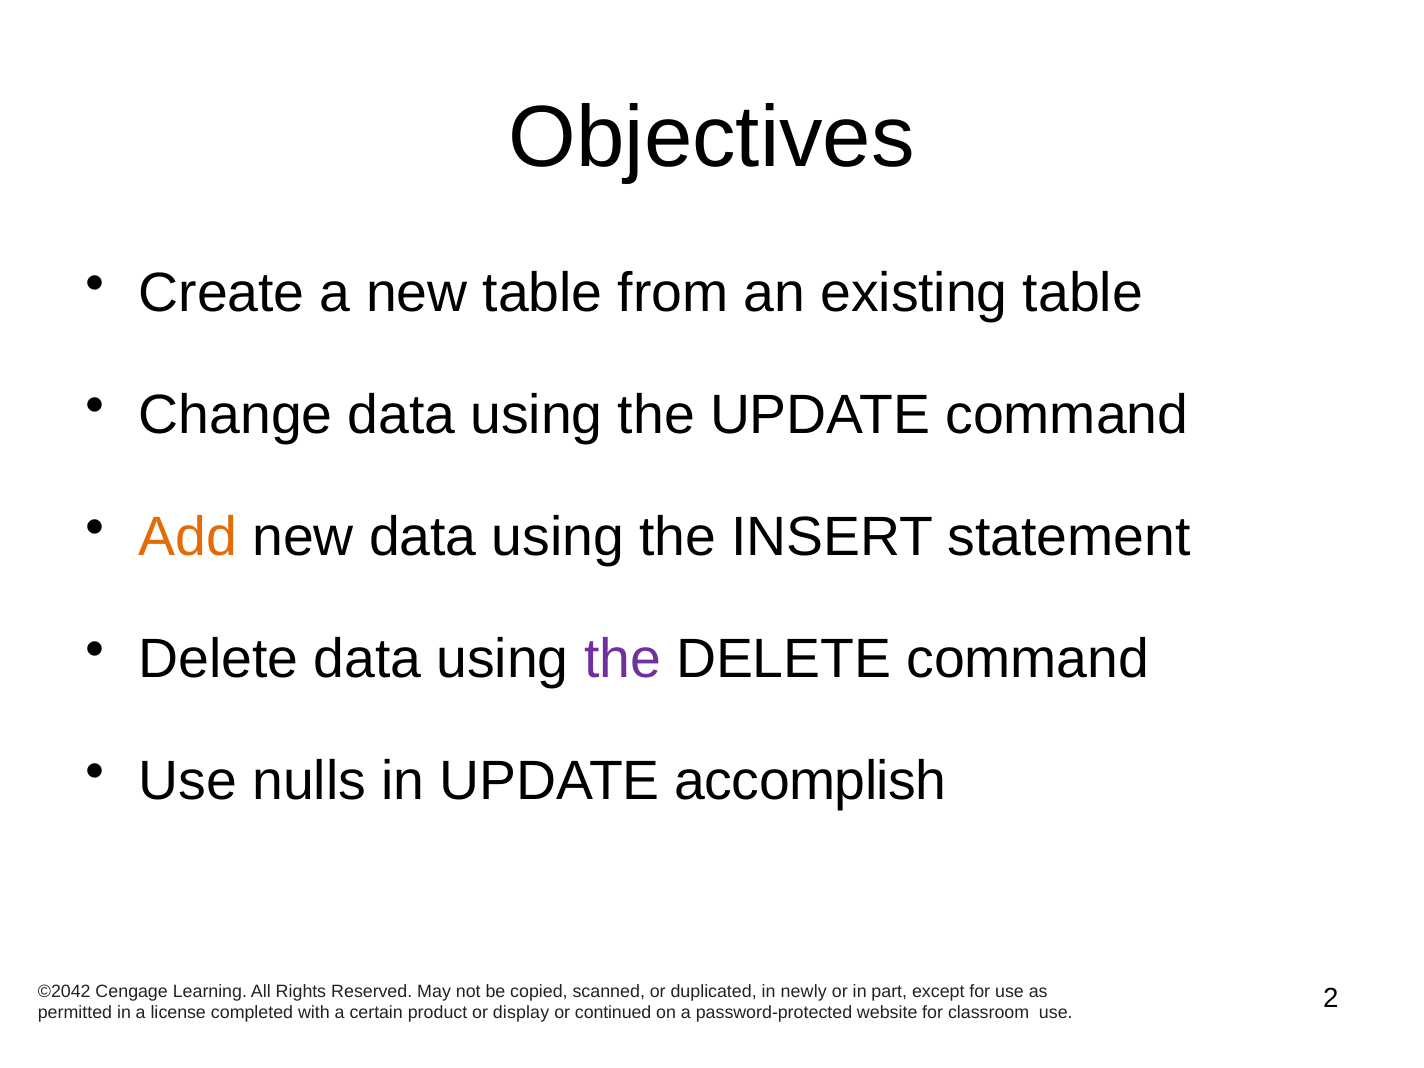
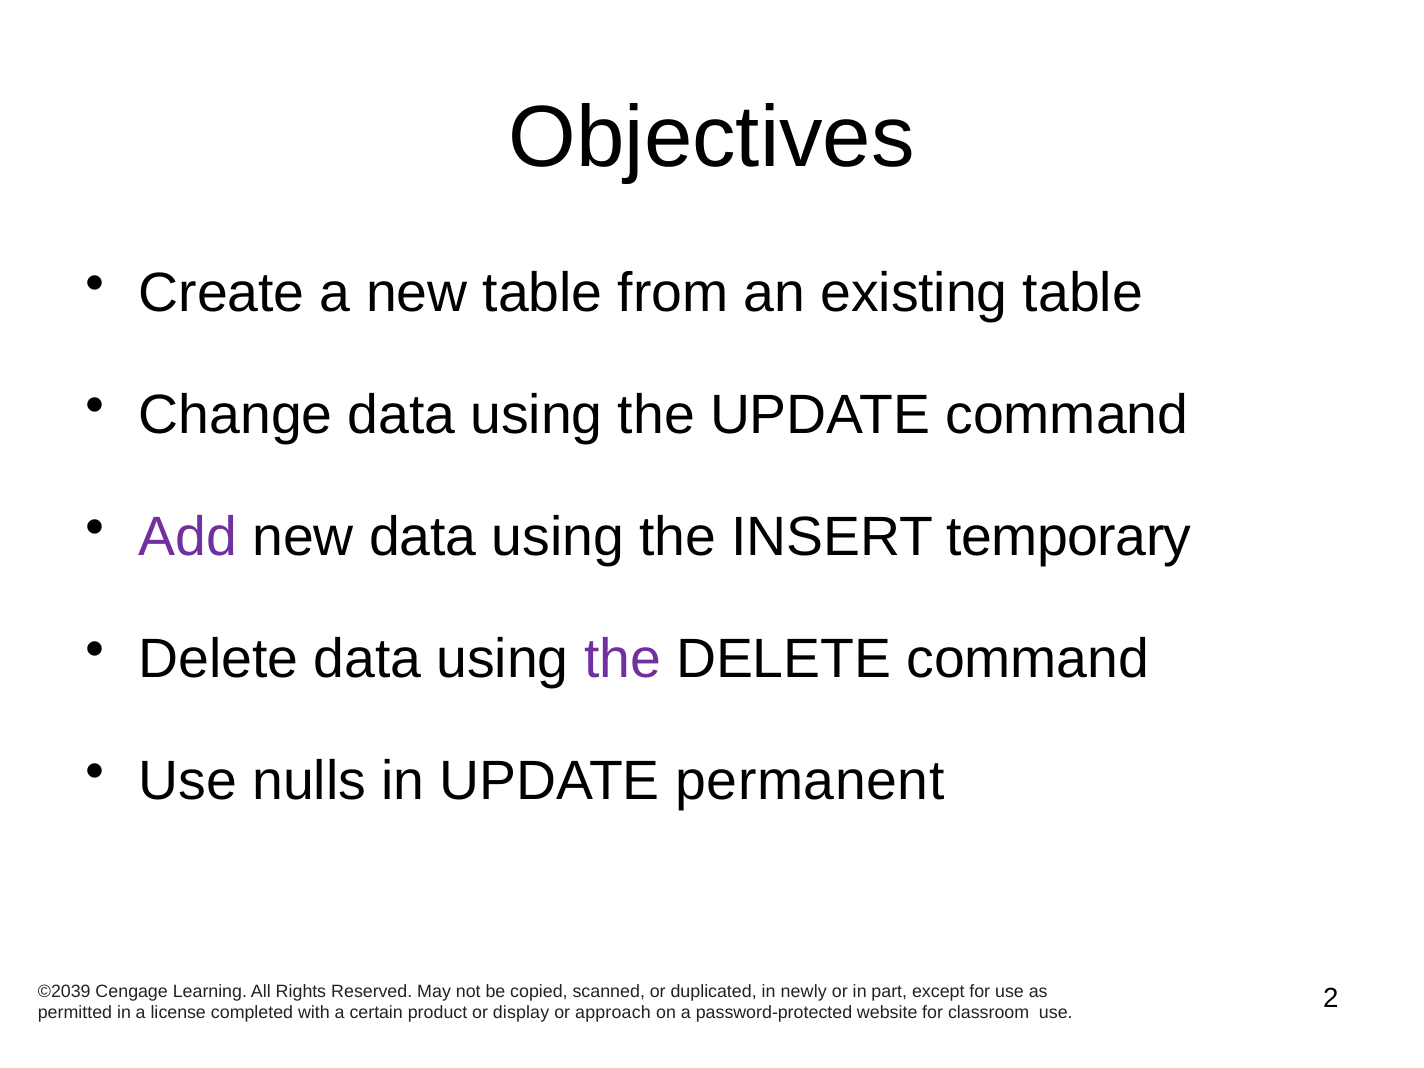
Add colour: orange -> purple
statement: statement -> temporary
accomplish: accomplish -> permanent
©2042: ©2042 -> ©2039
continued: continued -> approach
